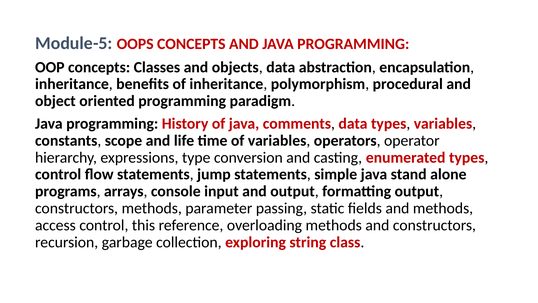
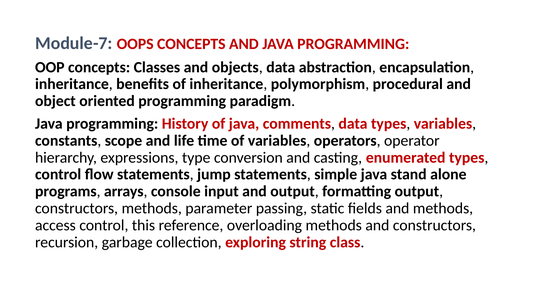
Module-5: Module-5 -> Module-7
